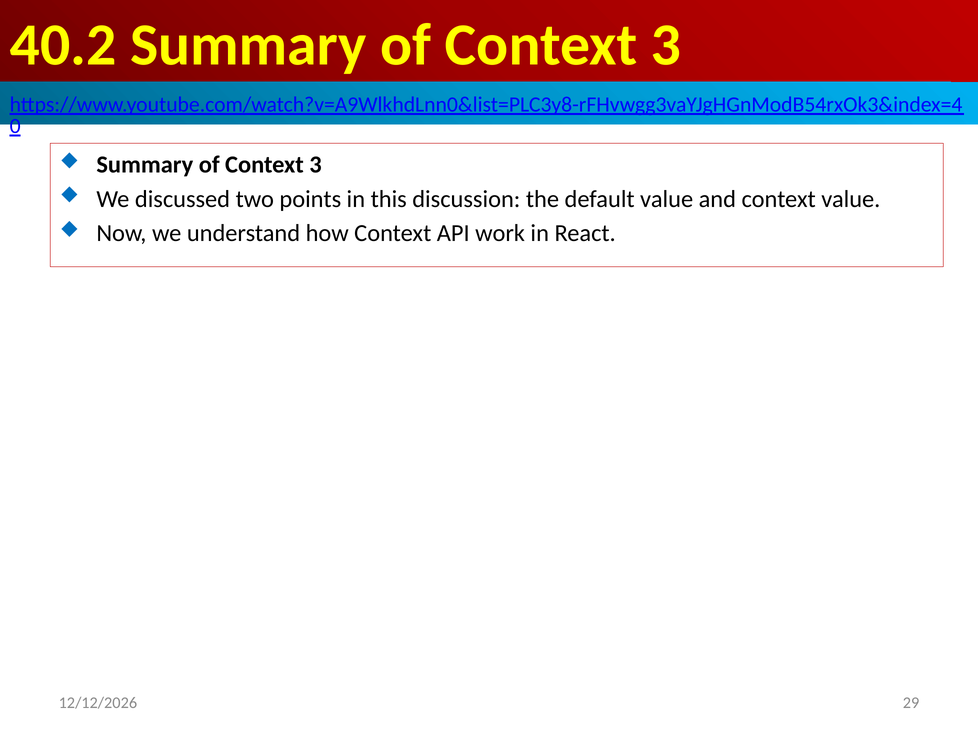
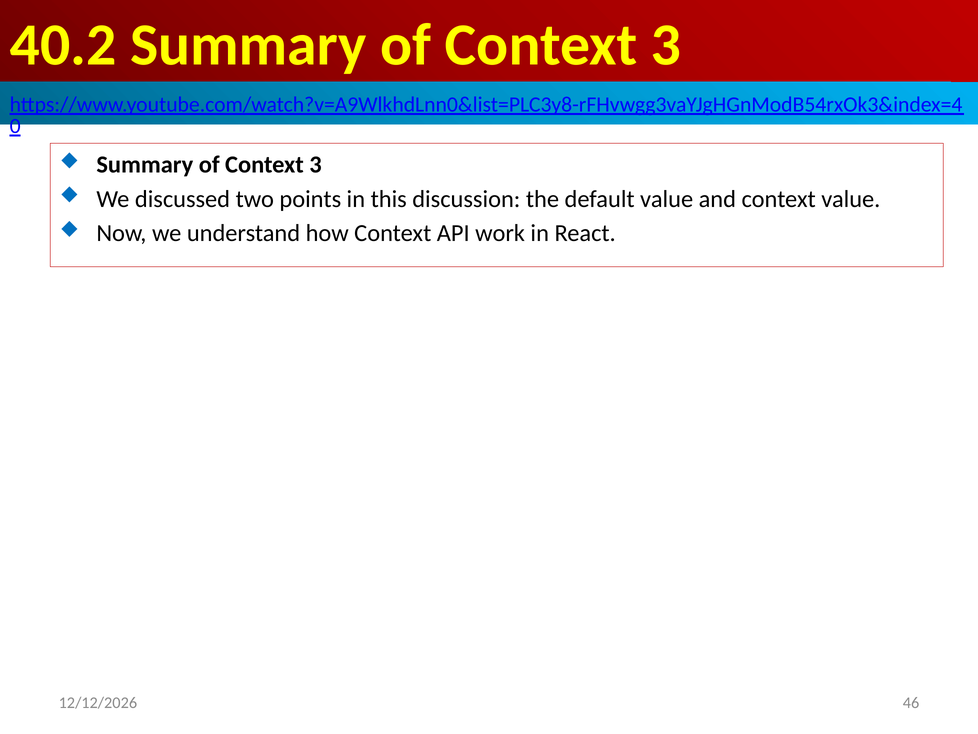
29: 29 -> 46
